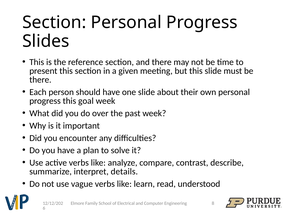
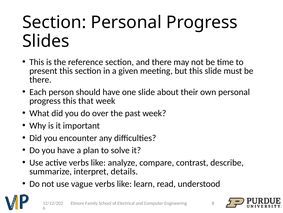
goal: goal -> that
